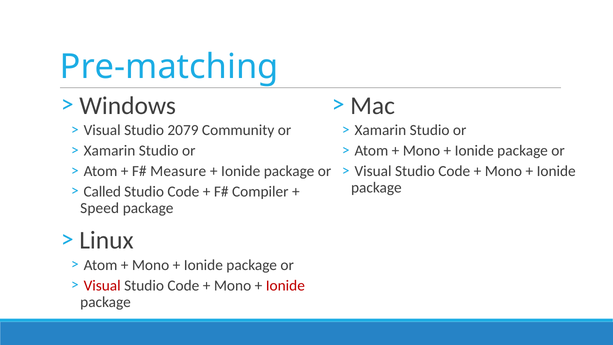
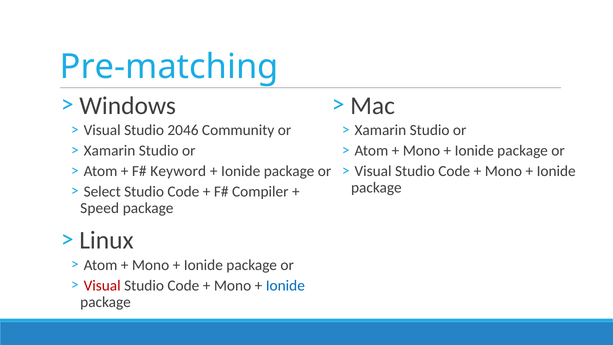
2079: 2079 -> 2046
Measure: Measure -> Keyword
Called: Called -> Select
Ionide at (285, 285) colour: red -> blue
